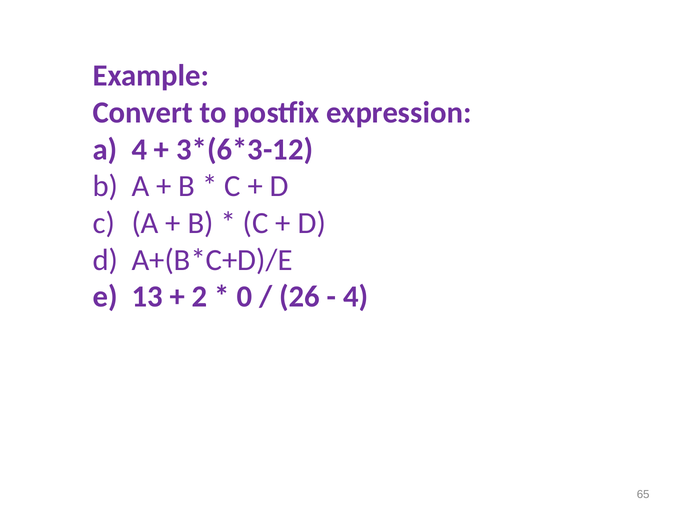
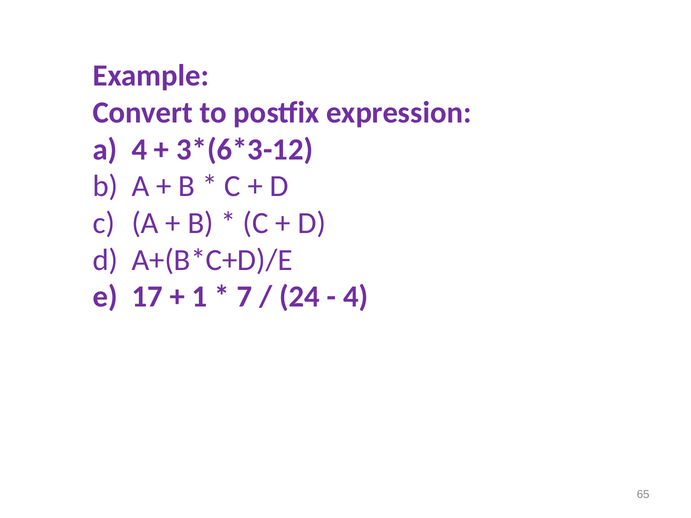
13: 13 -> 17
2: 2 -> 1
0: 0 -> 7
26: 26 -> 24
